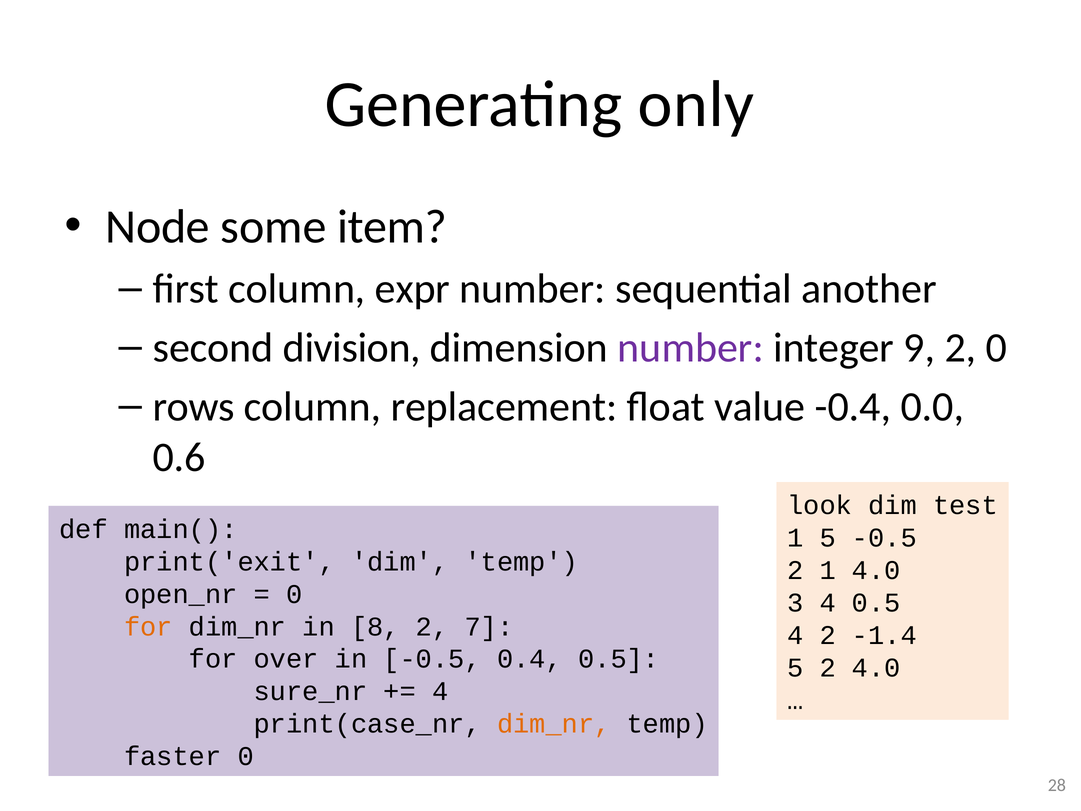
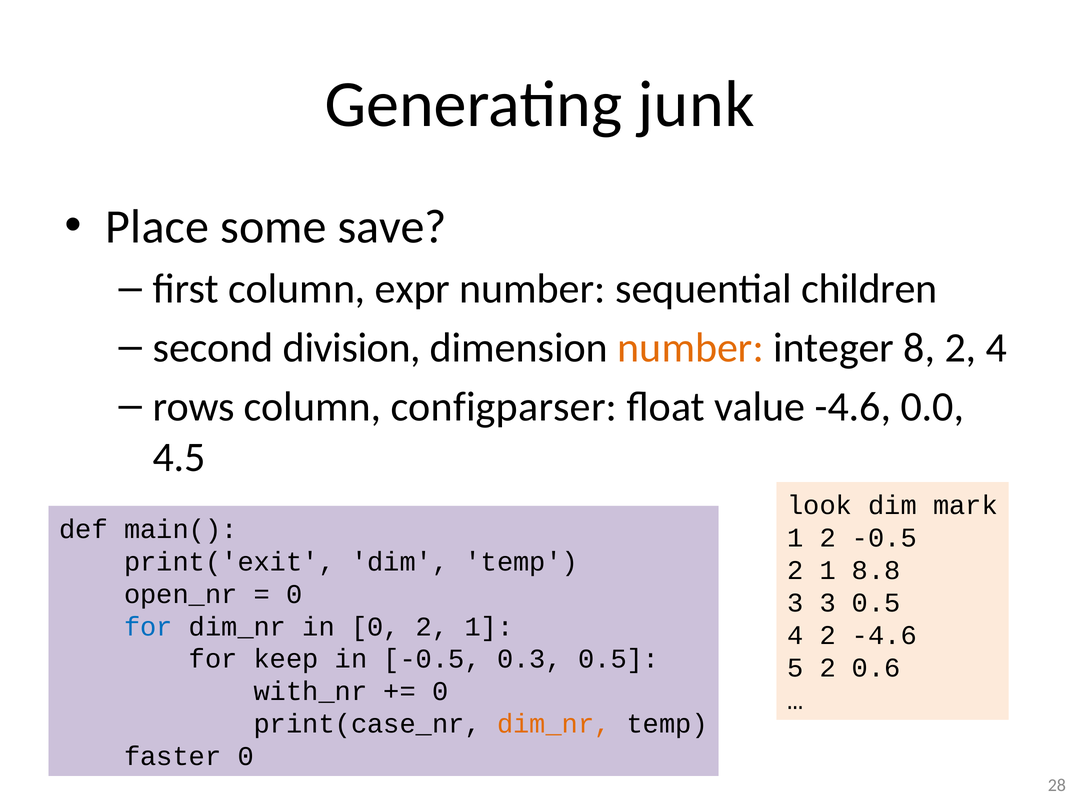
only: only -> junk
Node: Node -> Place
item: item -> save
another: another -> children
number at (691, 348) colour: purple -> orange
9: 9 -> 8
2 0: 0 -> 4
replacement: replacement -> configparser
value -0.4: -0.4 -> -4.6
0.6: 0.6 -> 4.5
test: test -> mark
1 5: 5 -> 2
1 4.0: 4.0 -> 8.8
3 4: 4 -> 3
for at (148, 626) colour: orange -> blue
in 8: 8 -> 0
7 at (489, 626): 7 -> 1
2 -1.4: -1.4 -> -4.6
over: over -> keep
0.4: 0.4 -> 0.3
2 4.0: 4.0 -> 0.6
sure_nr: sure_nr -> with_nr
4 at (440, 691): 4 -> 0
